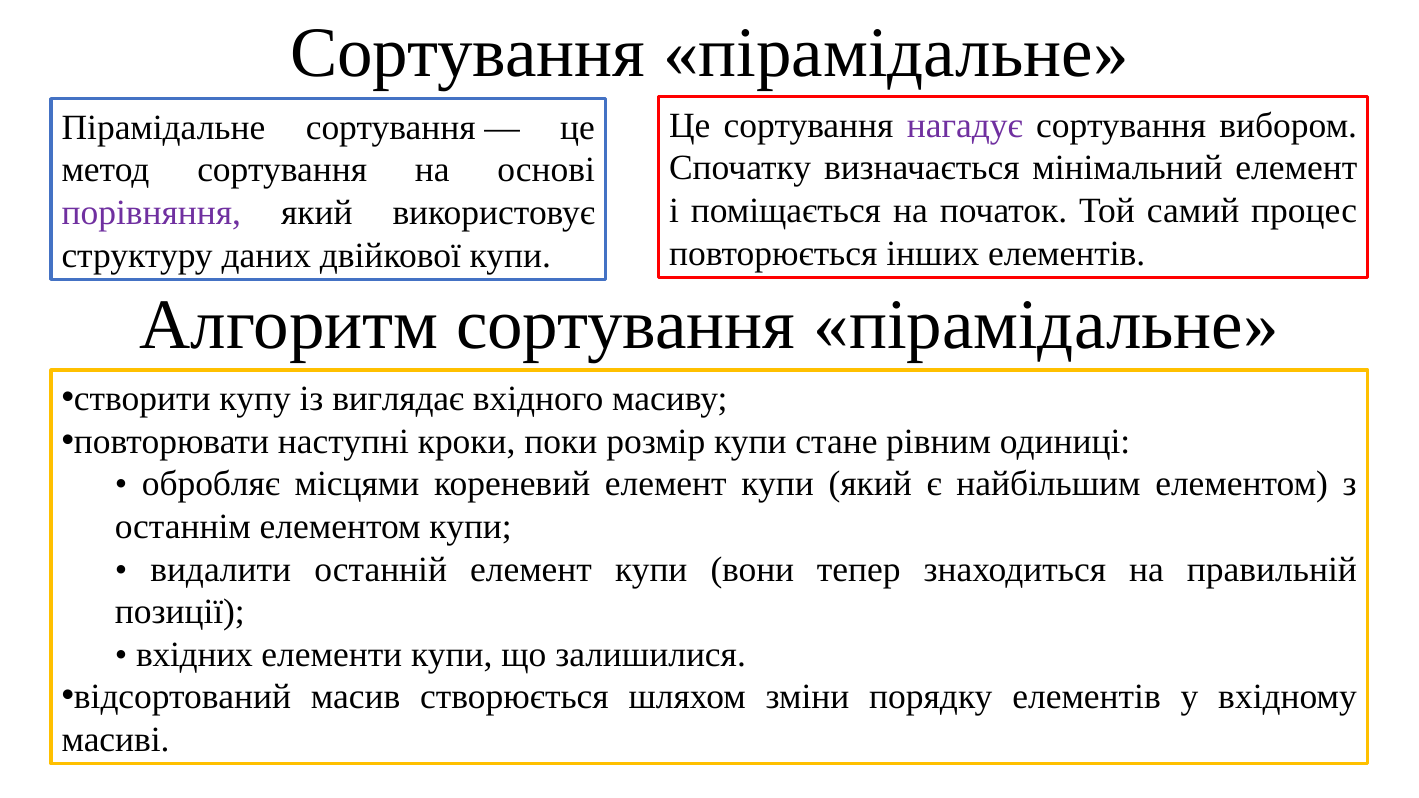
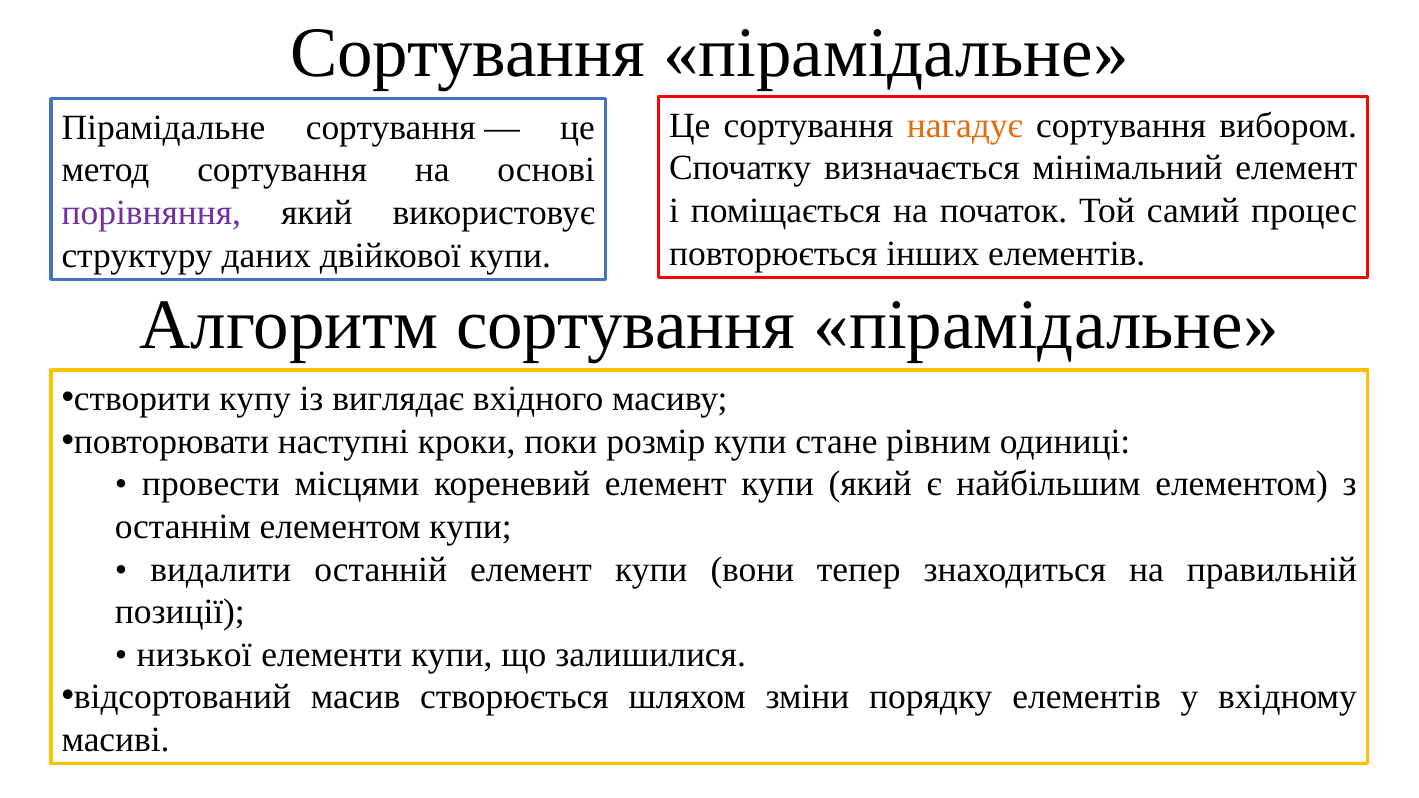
нагадує colour: purple -> orange
обробляє: обробляє -> провести
вхідних: вхідних -> низької
